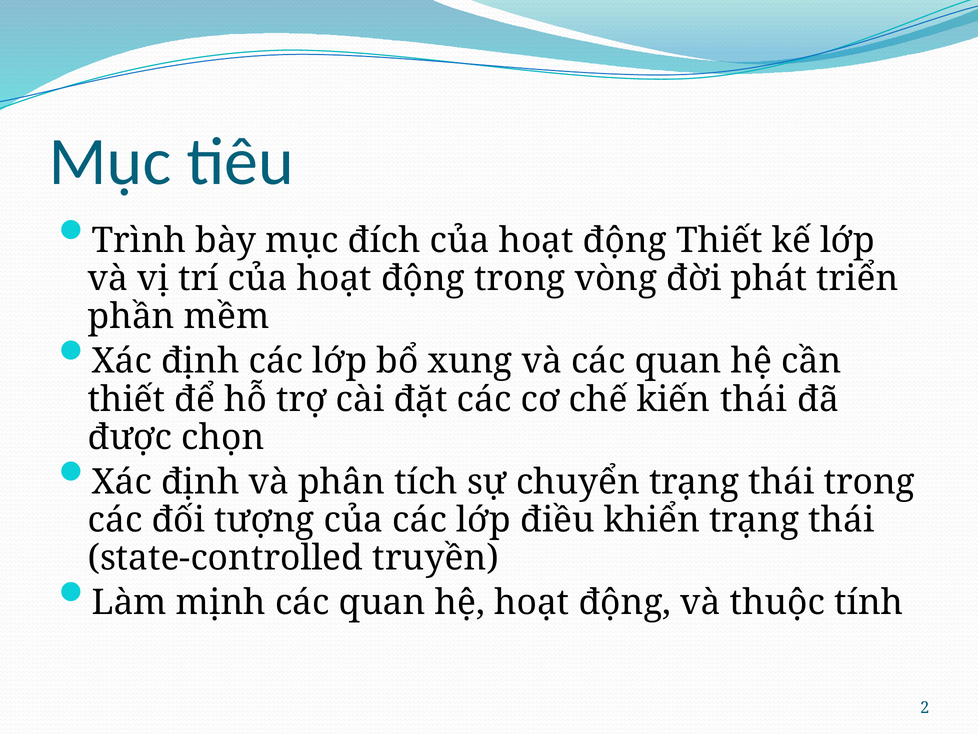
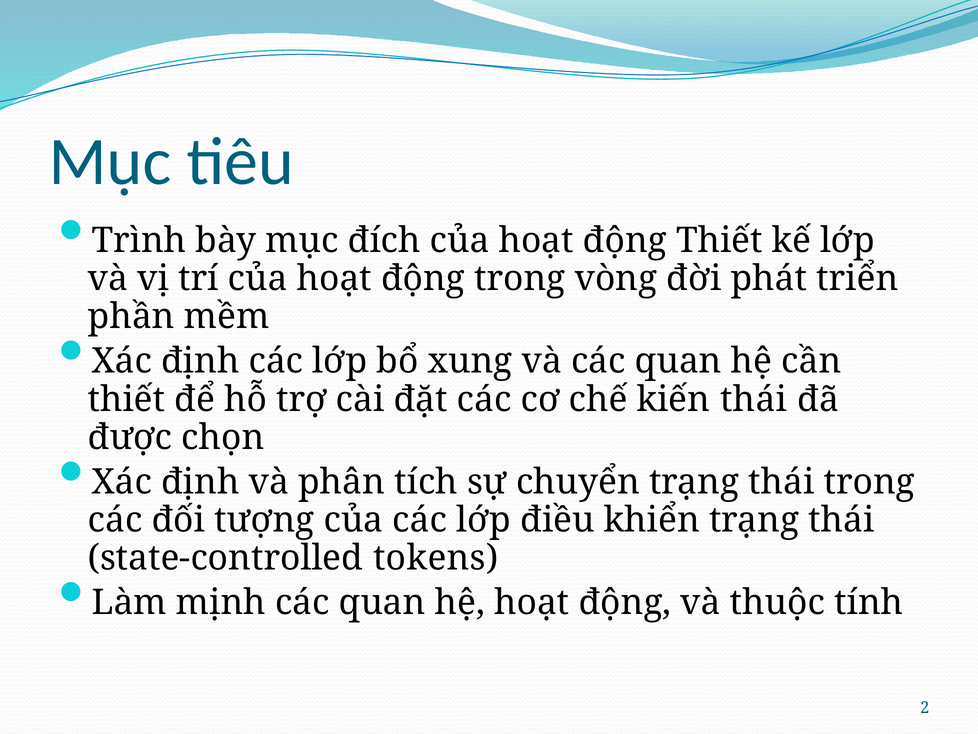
truyền: truyền -> tokens
